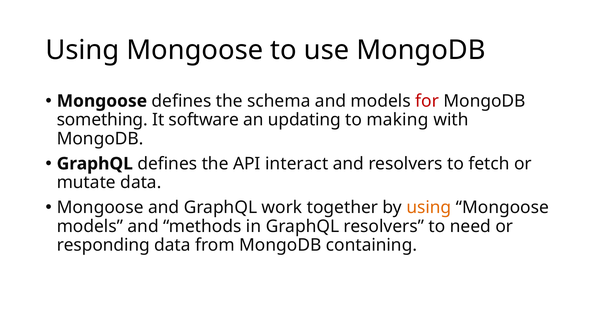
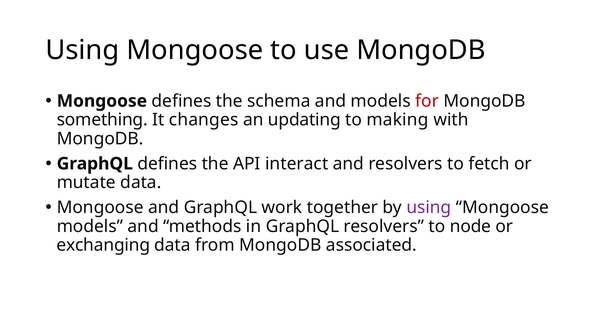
software: software -> changes
using at (429, 207) colour: orange -> purple
need: need -> node
responding: responding -> exchanging
containing: containing -> associated
